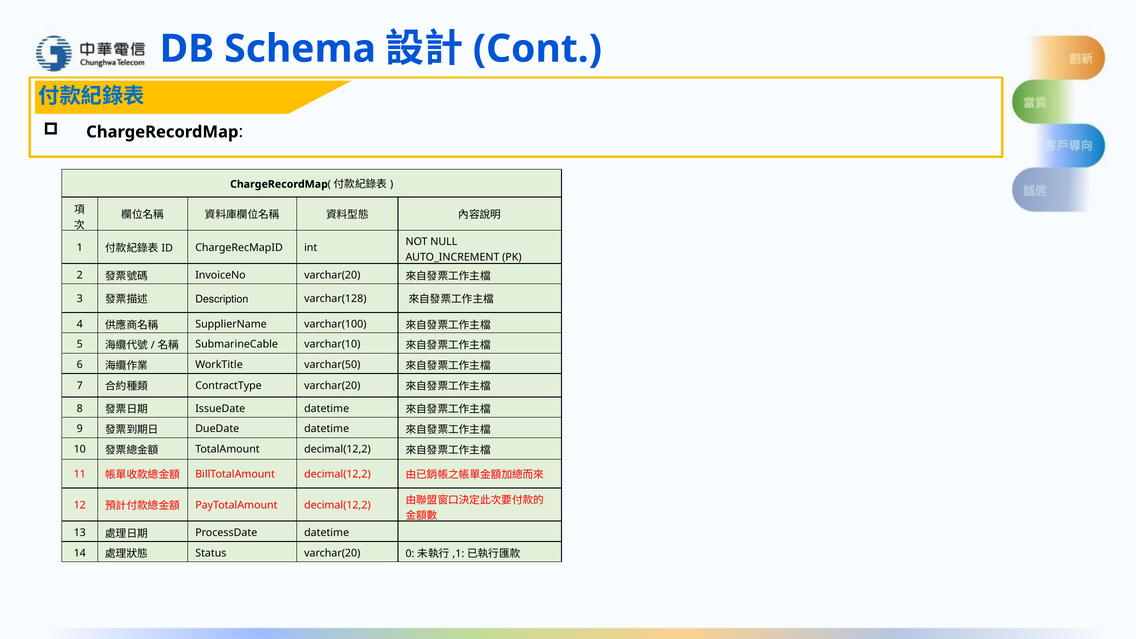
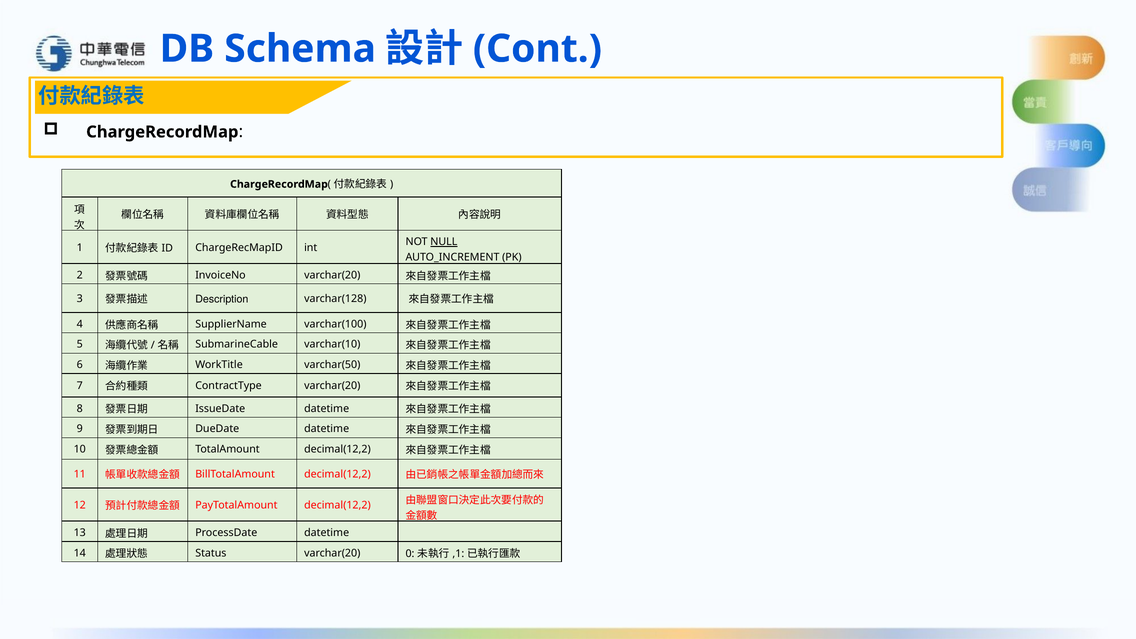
NULL underline: none -> present
